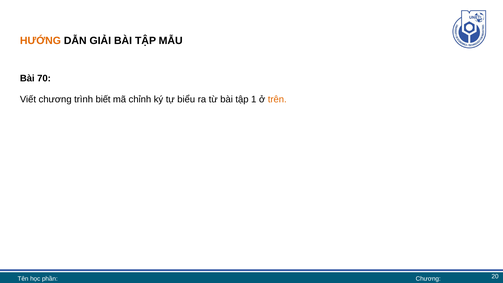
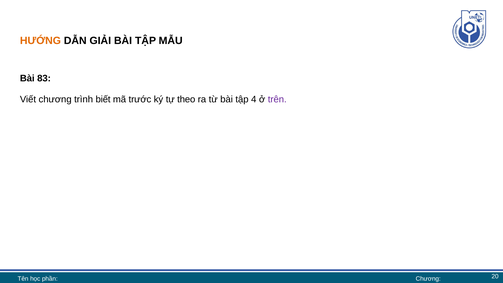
70: 70 -> 83
chỉnh: chỉnh -> trước
biểu: biểu -> theo
1: 1 -> 4
trên colour: orange -> purple
